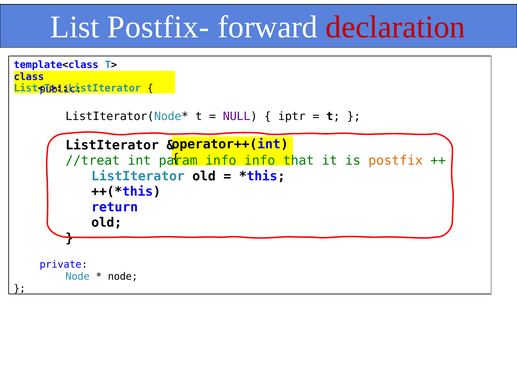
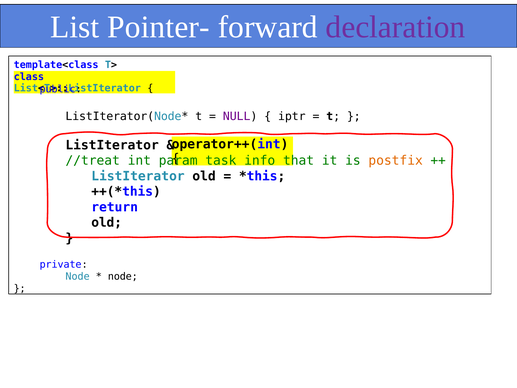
Postfix-: Postfix- -> Pointer-
declaration colour: red -> purple
info at (221, 161): info -> task
